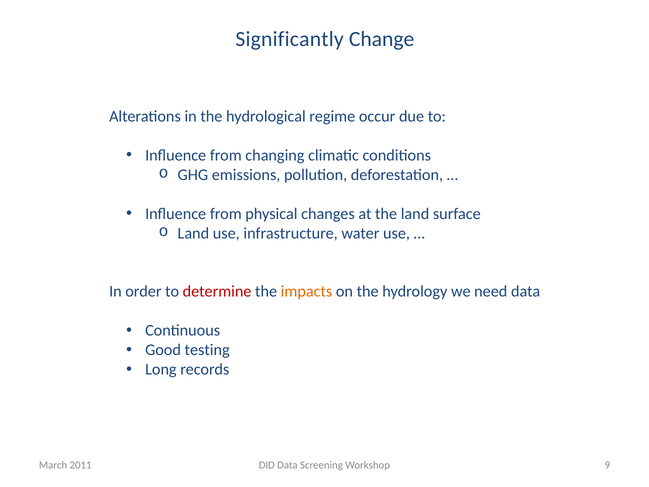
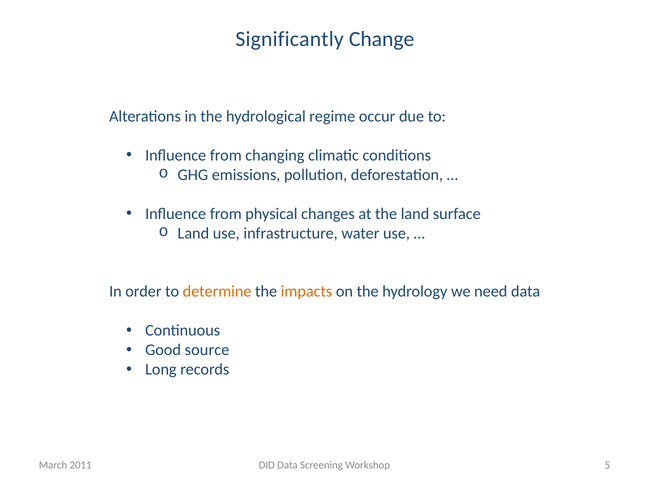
determine colour: red -> orange
testing: testing -> source
9: 9 -> 5
